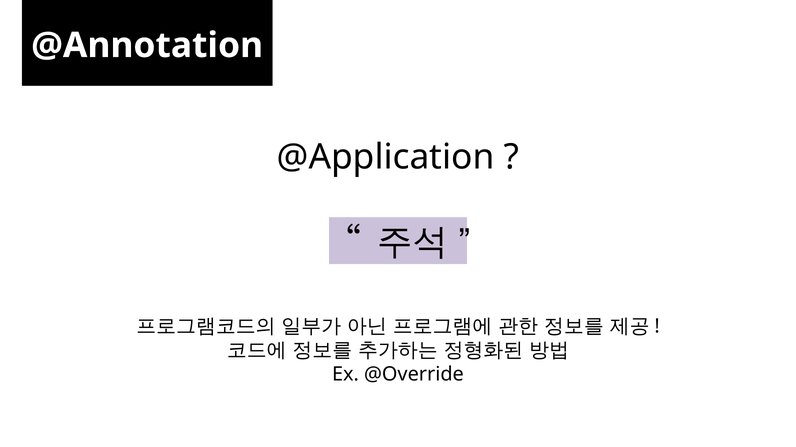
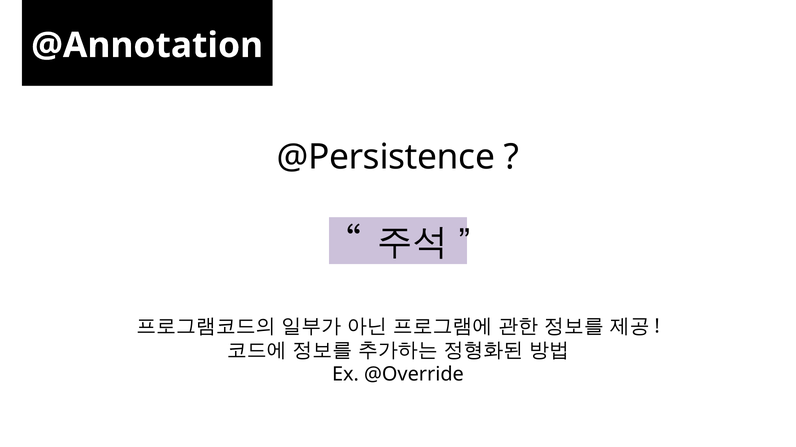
@Application: @Application -> @Persistence
